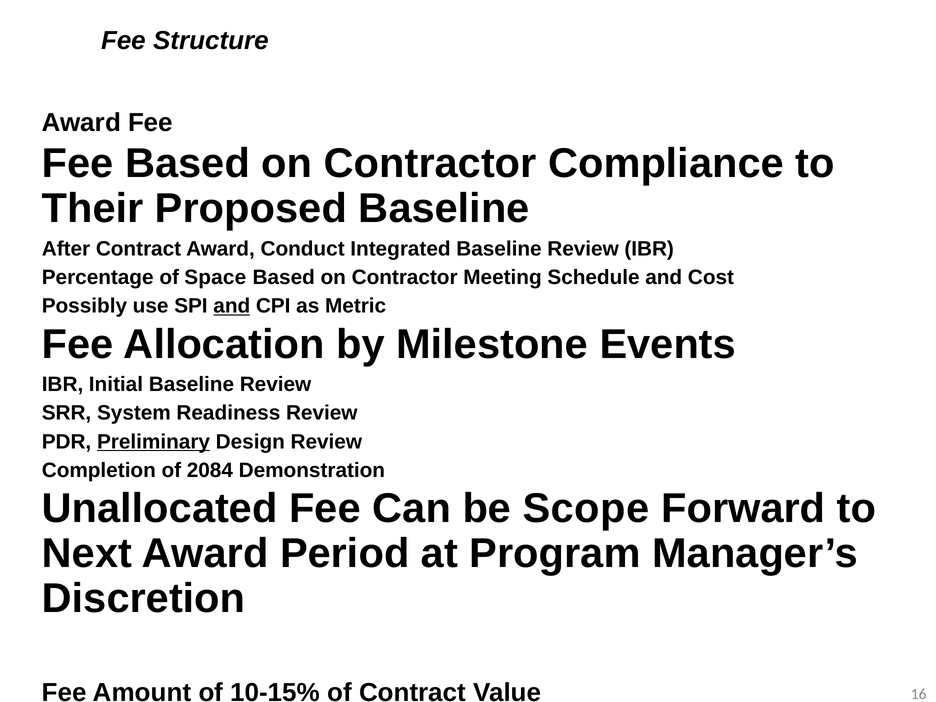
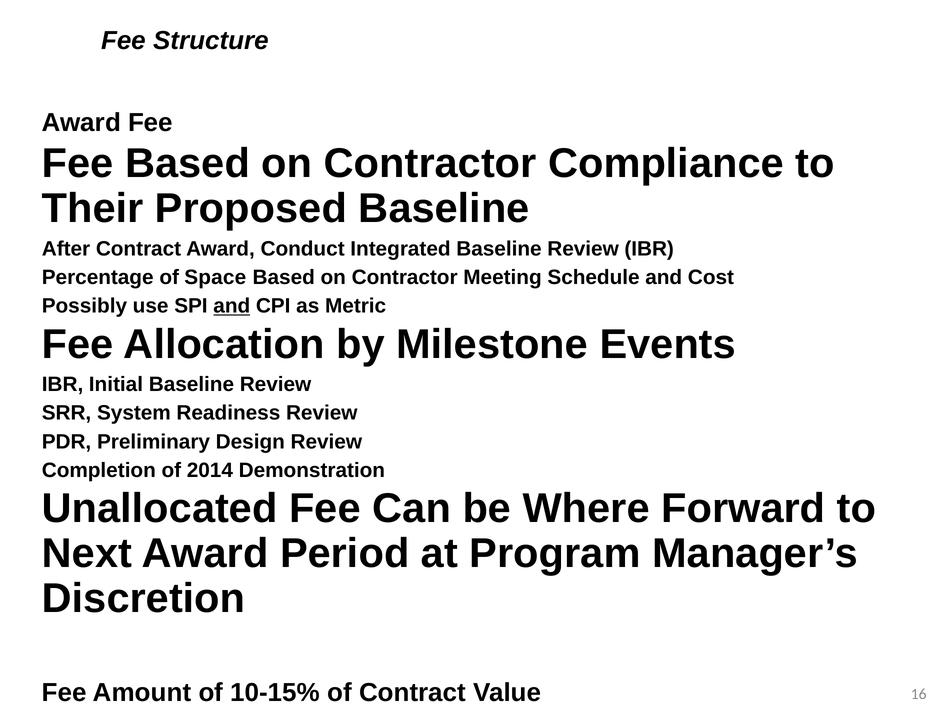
Preliminary underline: present -> none
2084: 2084 -> 2014
Scope: Scope -> Where
